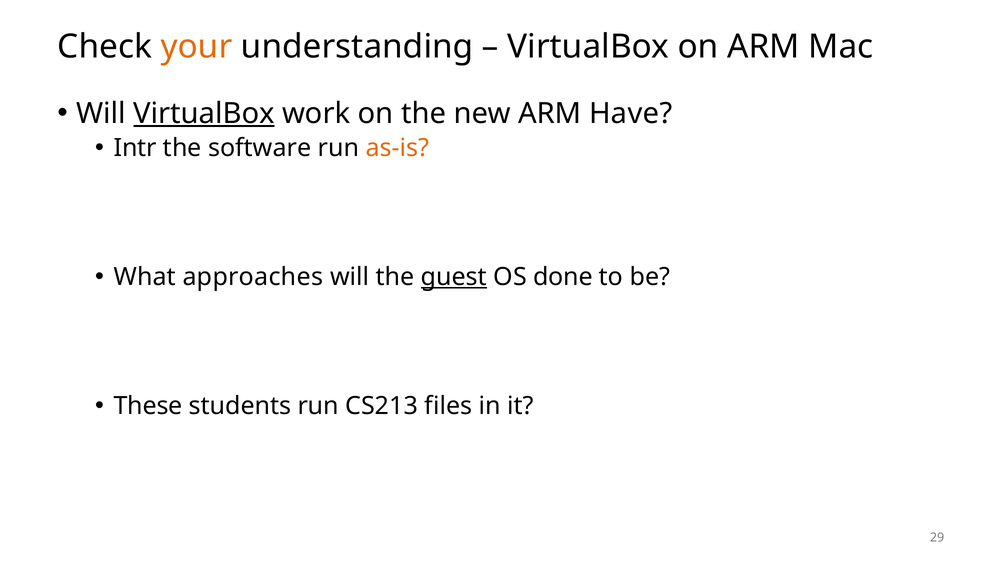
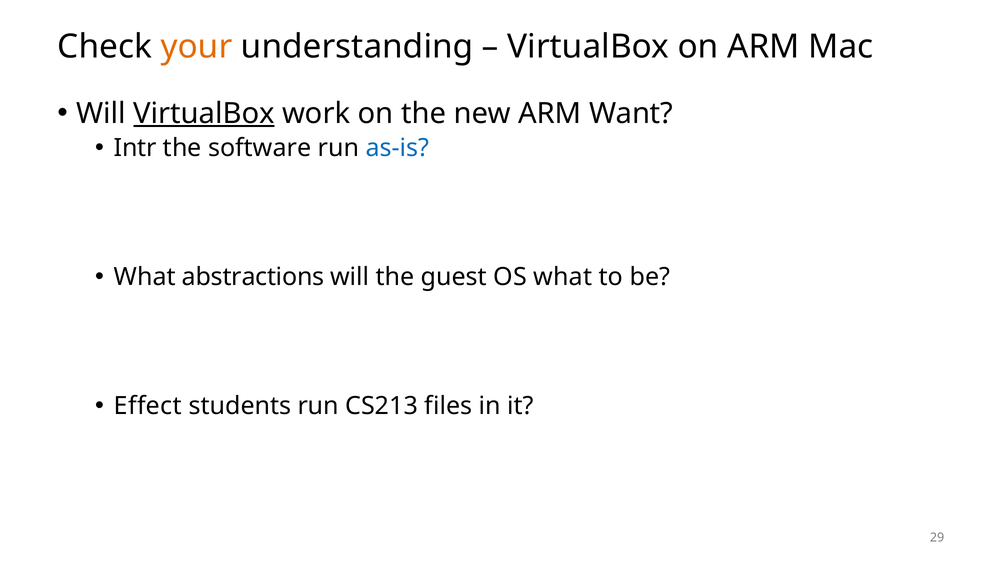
Have: Have -> Want
as-is colour: orange -> blue
approaches: approaches -> abstractions
guest underline: present -> none
OS done: done -> what
These: These -> Effect
